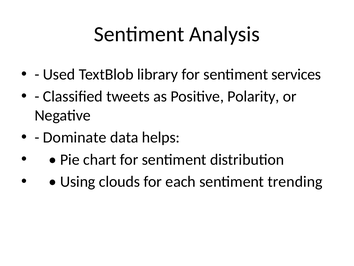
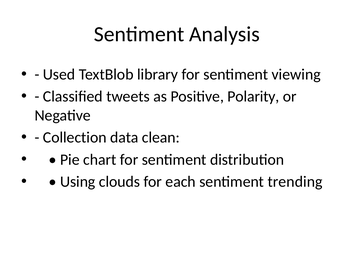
services: services -> viewing
Dominate: Dominate -> Collection
helps: helps -> clean
